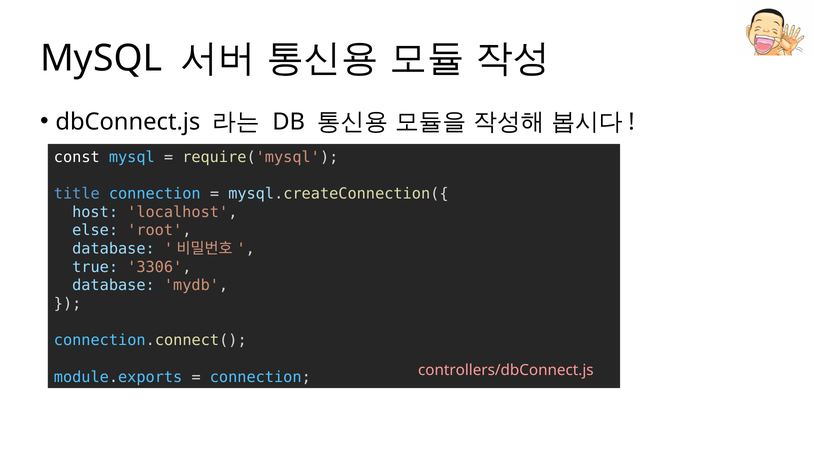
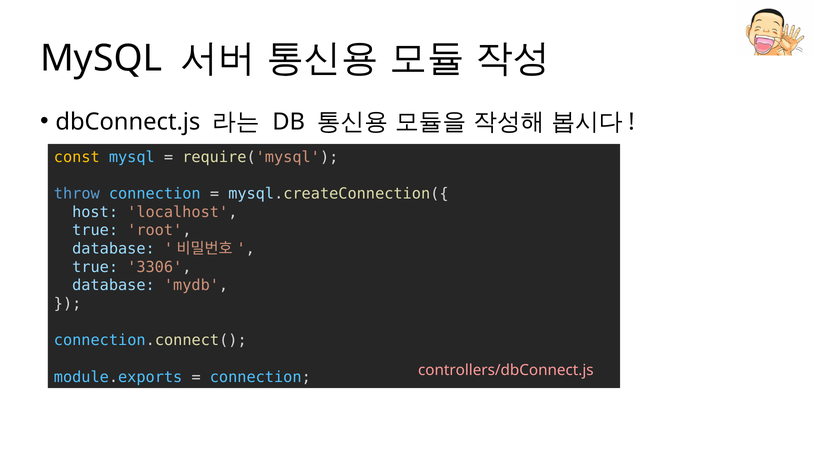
const colour: white -> yellow
title: title -> throw
else at (95, 230): else -> true
